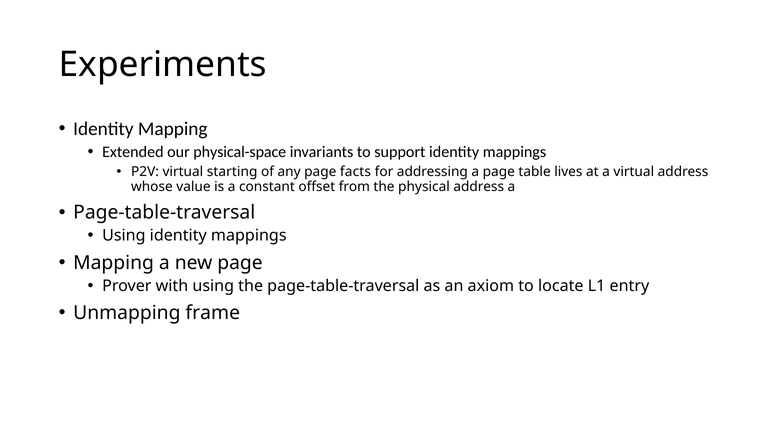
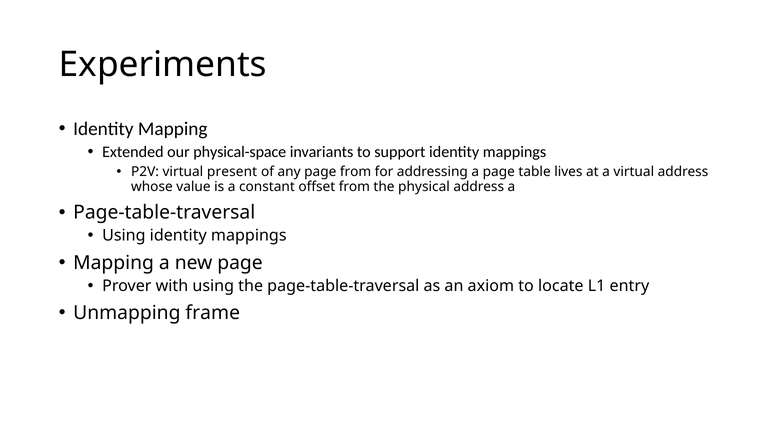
starting: starting -> present
page facts: facts -> from
